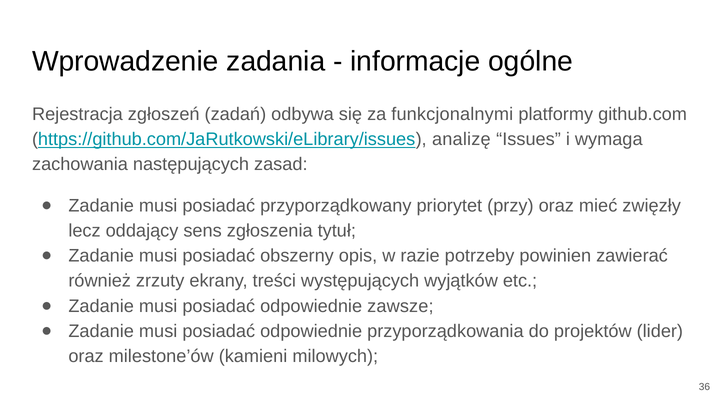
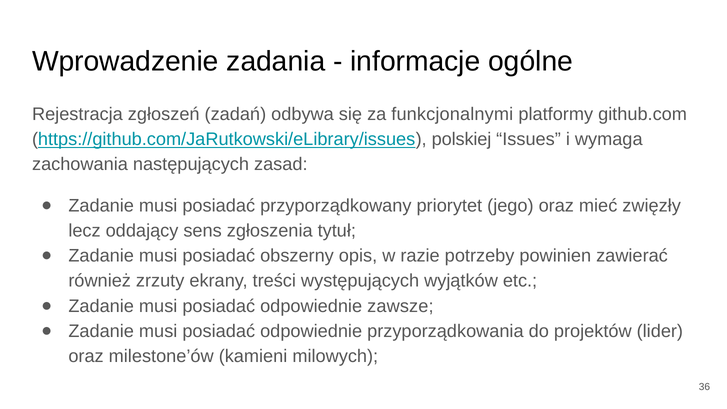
analizę: analizę -> polskiej
przy: przy -> jego
